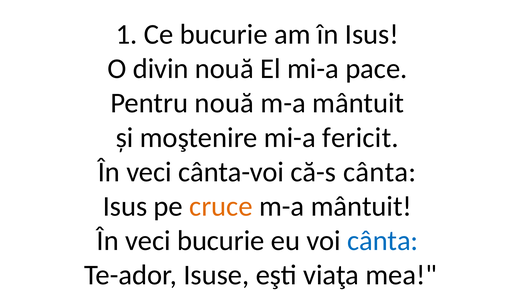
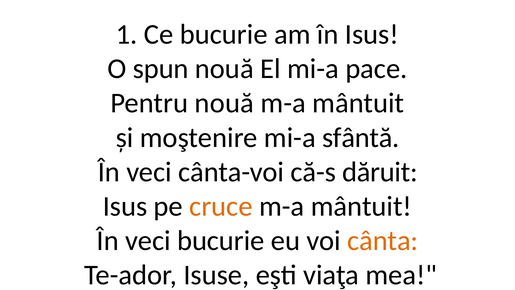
divin: divin -> spun
fericit: fericit -> sfântă
că-s cânta: cânta -> dăruit
cânta at (383, 240) colour: blue -> orange
